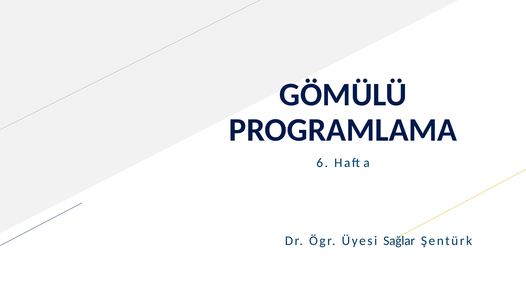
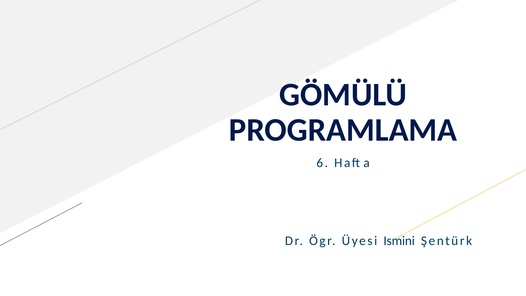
Sağlar: Sağlar -> Ismini
